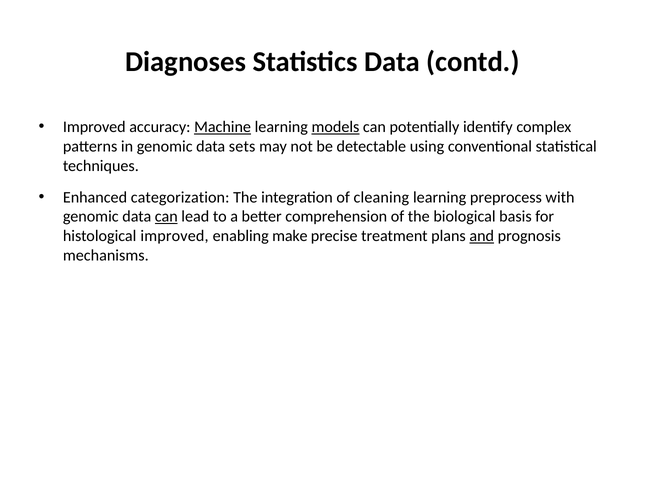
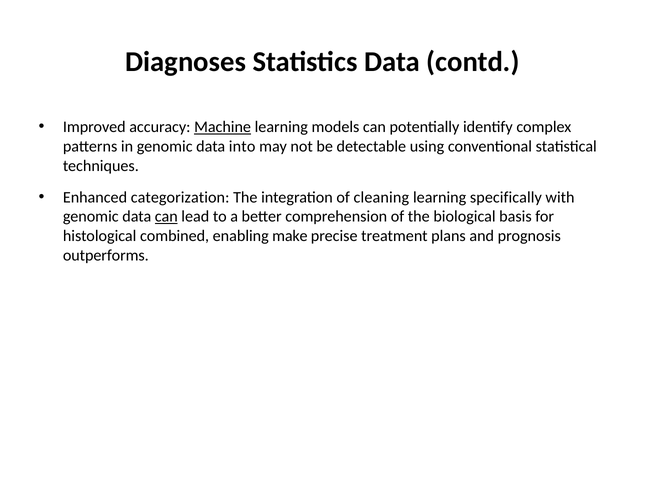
models underline: present -> none
sets: sets -> into
preprocess: preprocess -> specifically
histological improved: improved -> combined
and underline: present -> none
mechanisms: mechanisms -> outperforms
